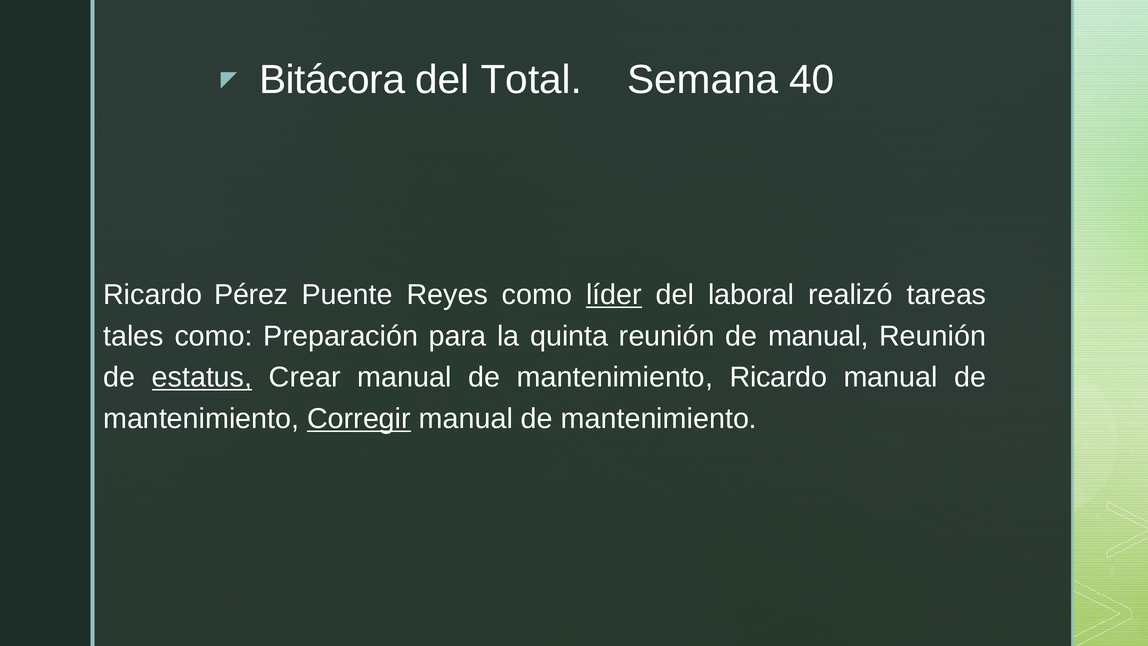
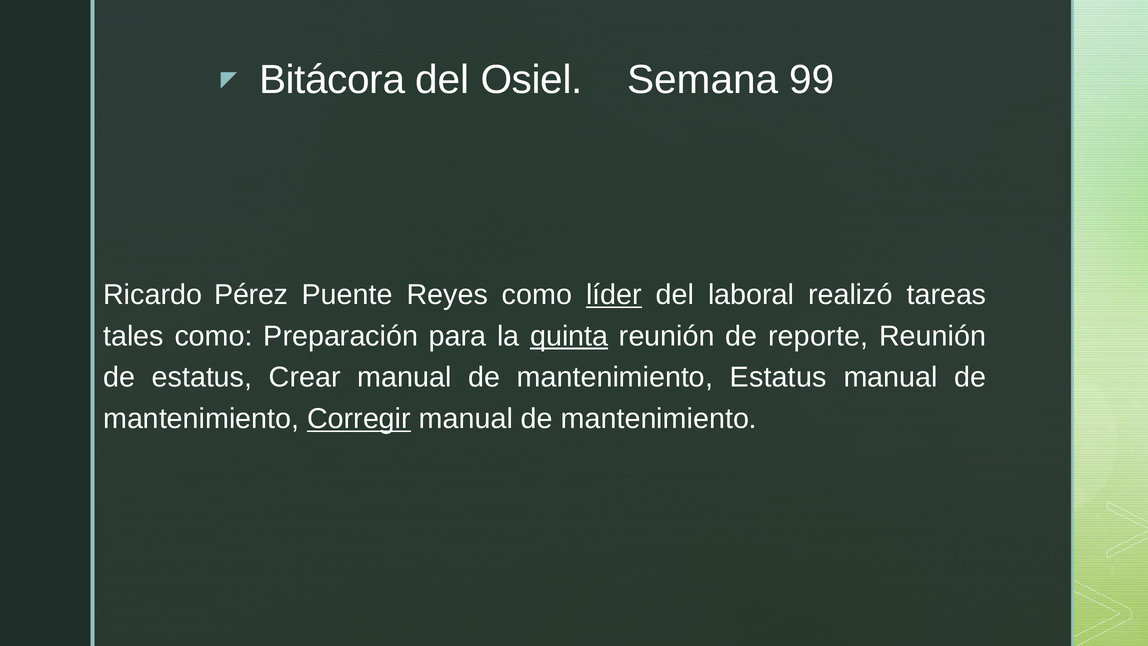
Total: Total -> Osiel
40: 40 -> 99
quinta underline: none -> present
de manual: manual -> reporte
estatus at (202, 377) underline: present -> none
mantenimiento Ricardo: Ricardo -> Estatus
